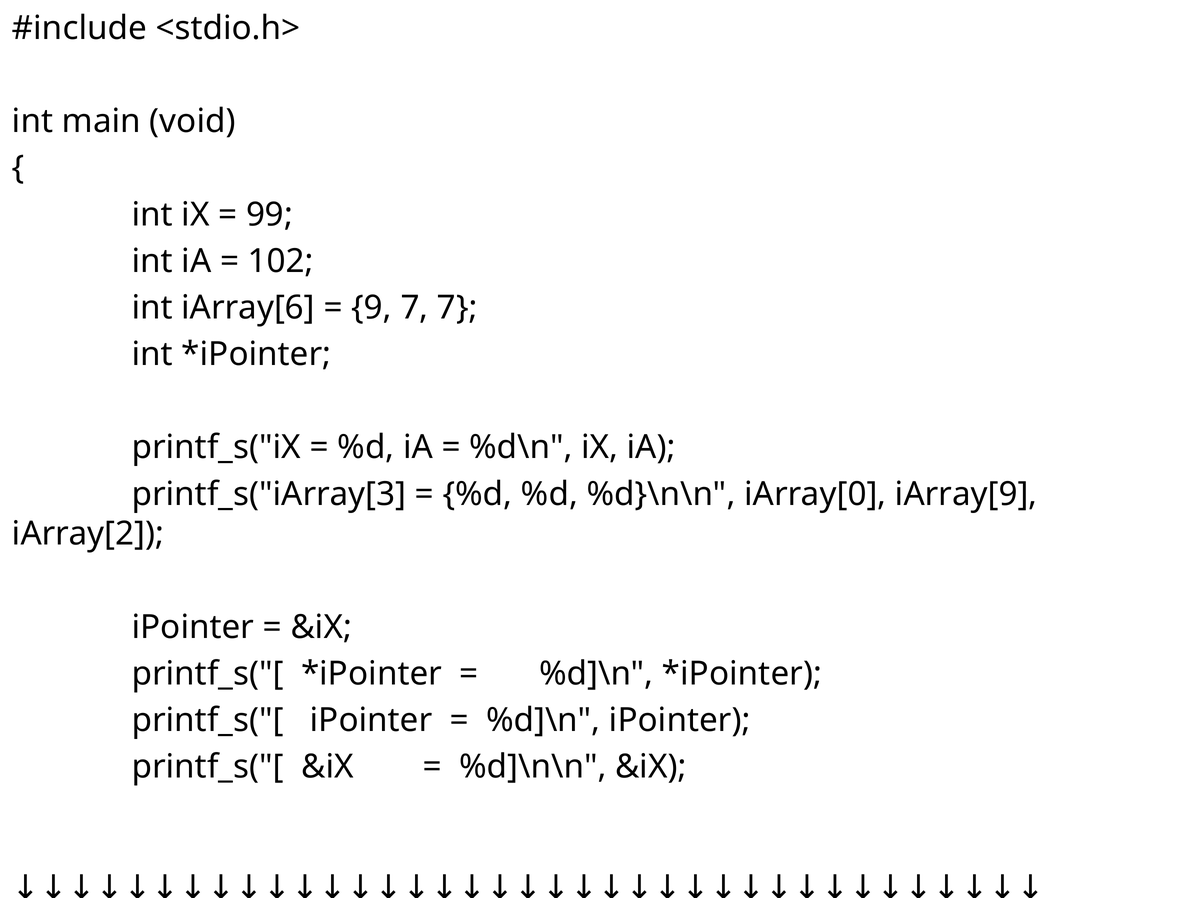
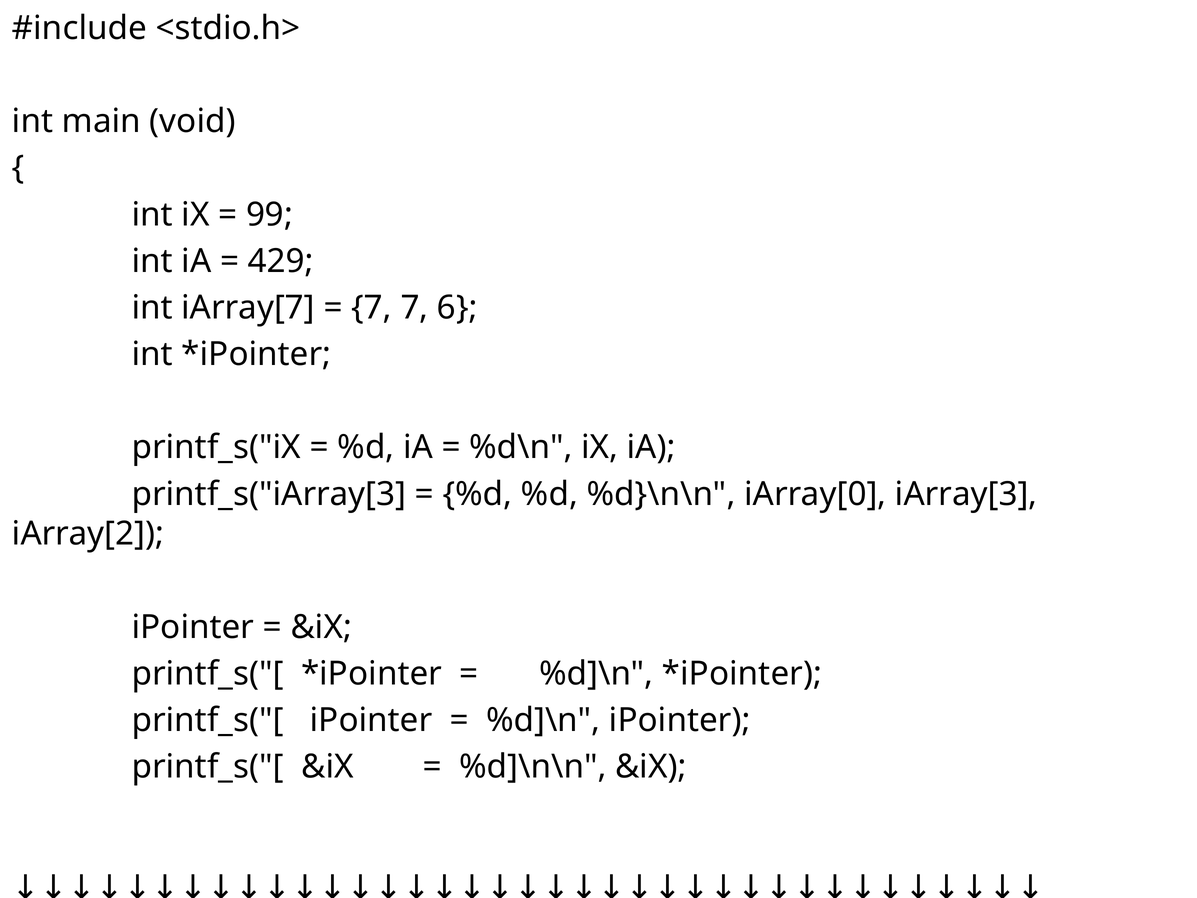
102: 102 -> 429
iArray[6: iArray[6 -> iArray[7
9 at (372, 308): 9 -> 7
7 7: 7 -> 6
iArray[9: iArray[9 -> iArray[3
